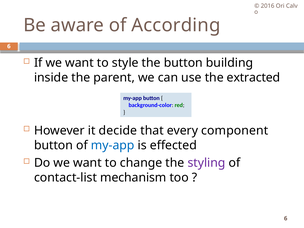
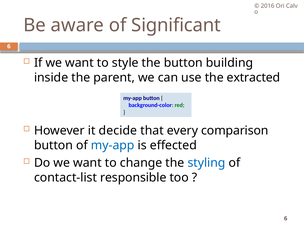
According: According -> Significant
component: component -> comparison
styling colour: purple -> blue
mechanism: mechanism -> responsible
